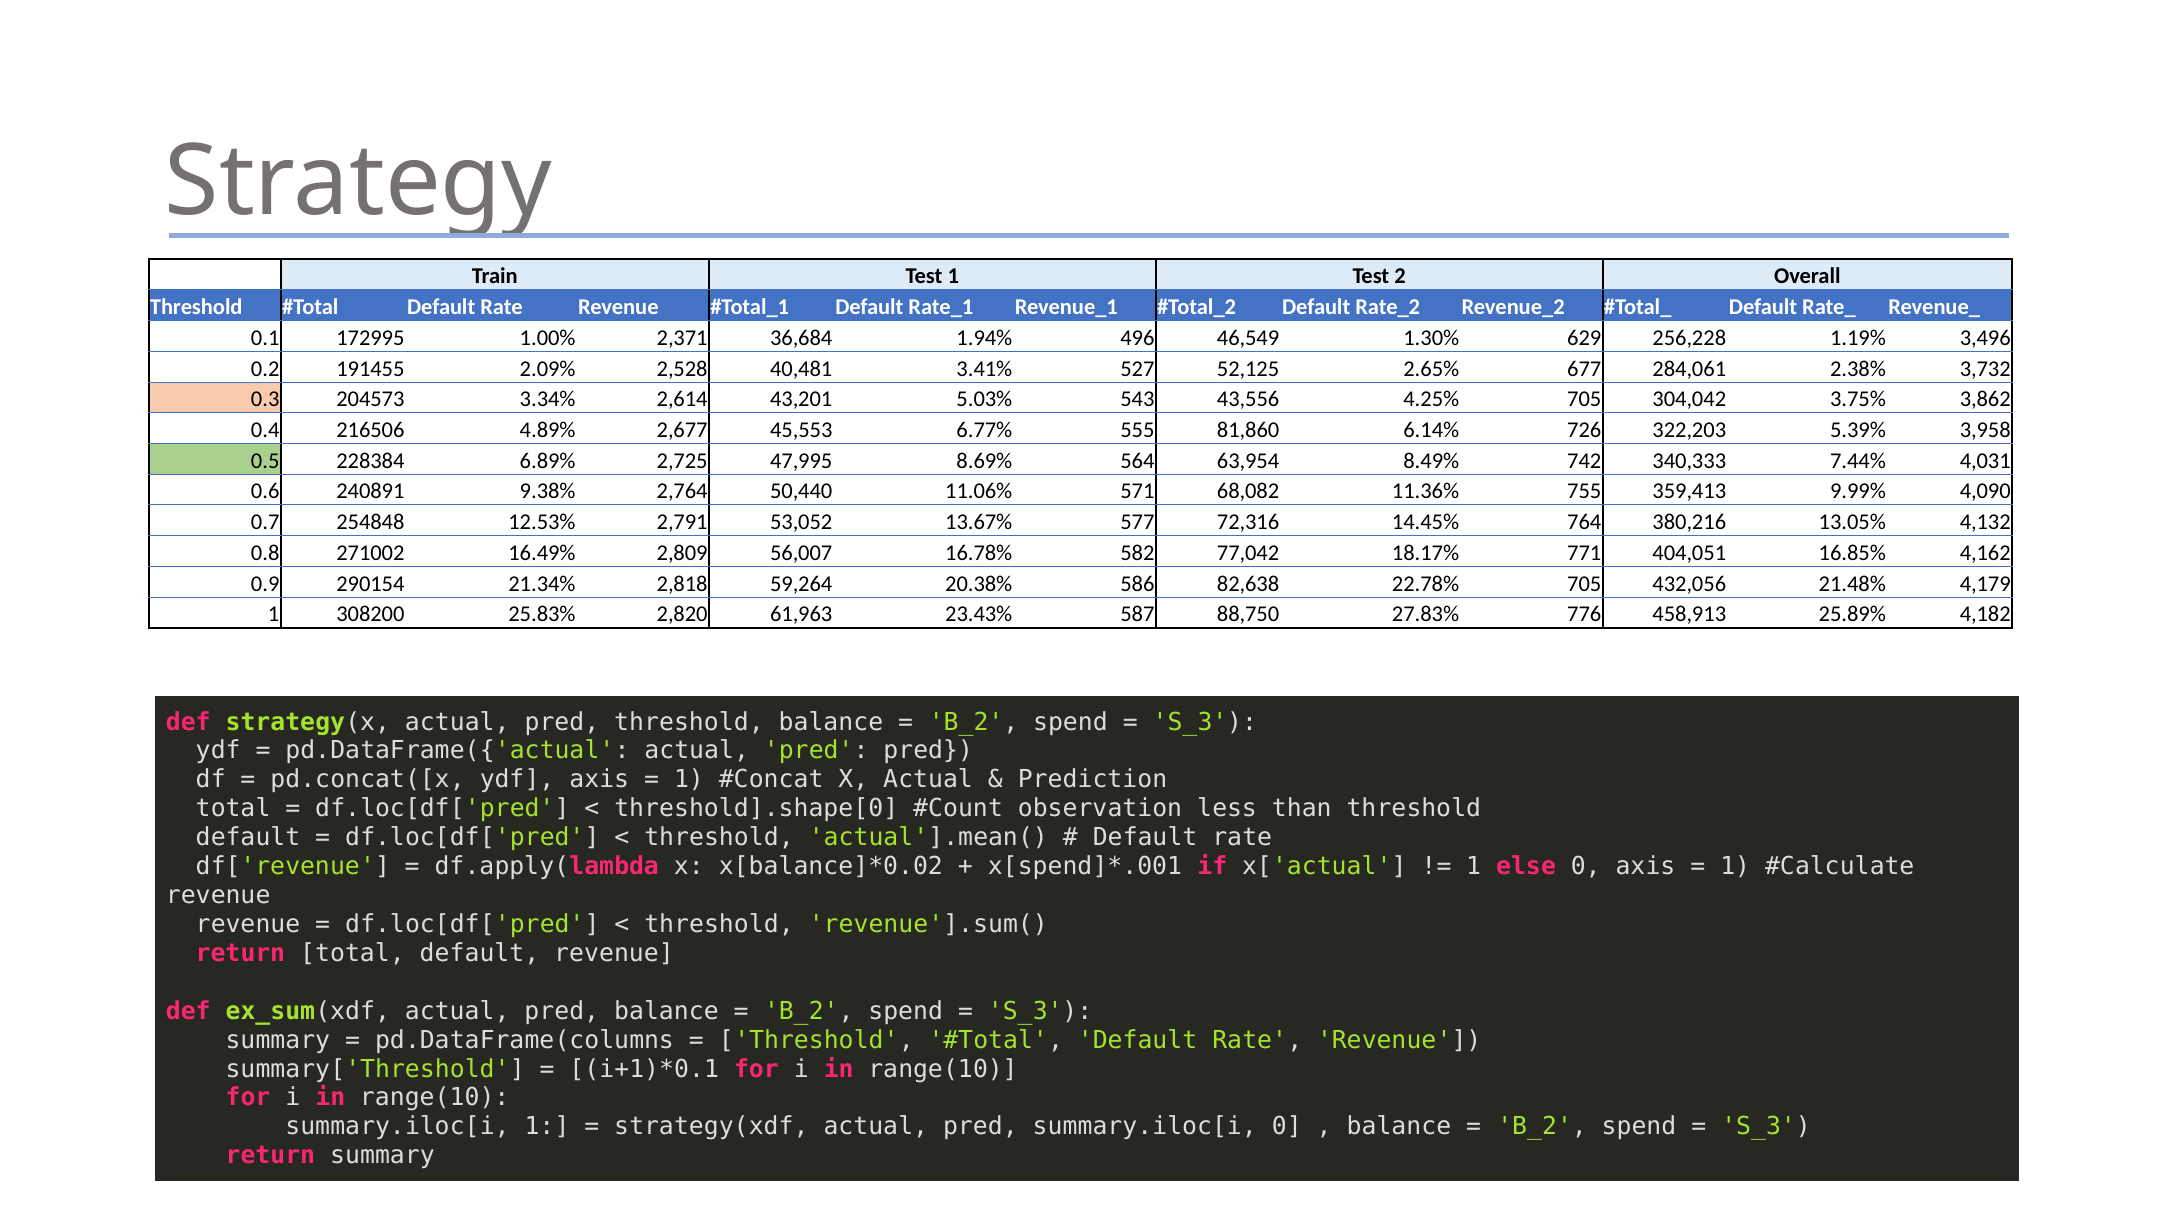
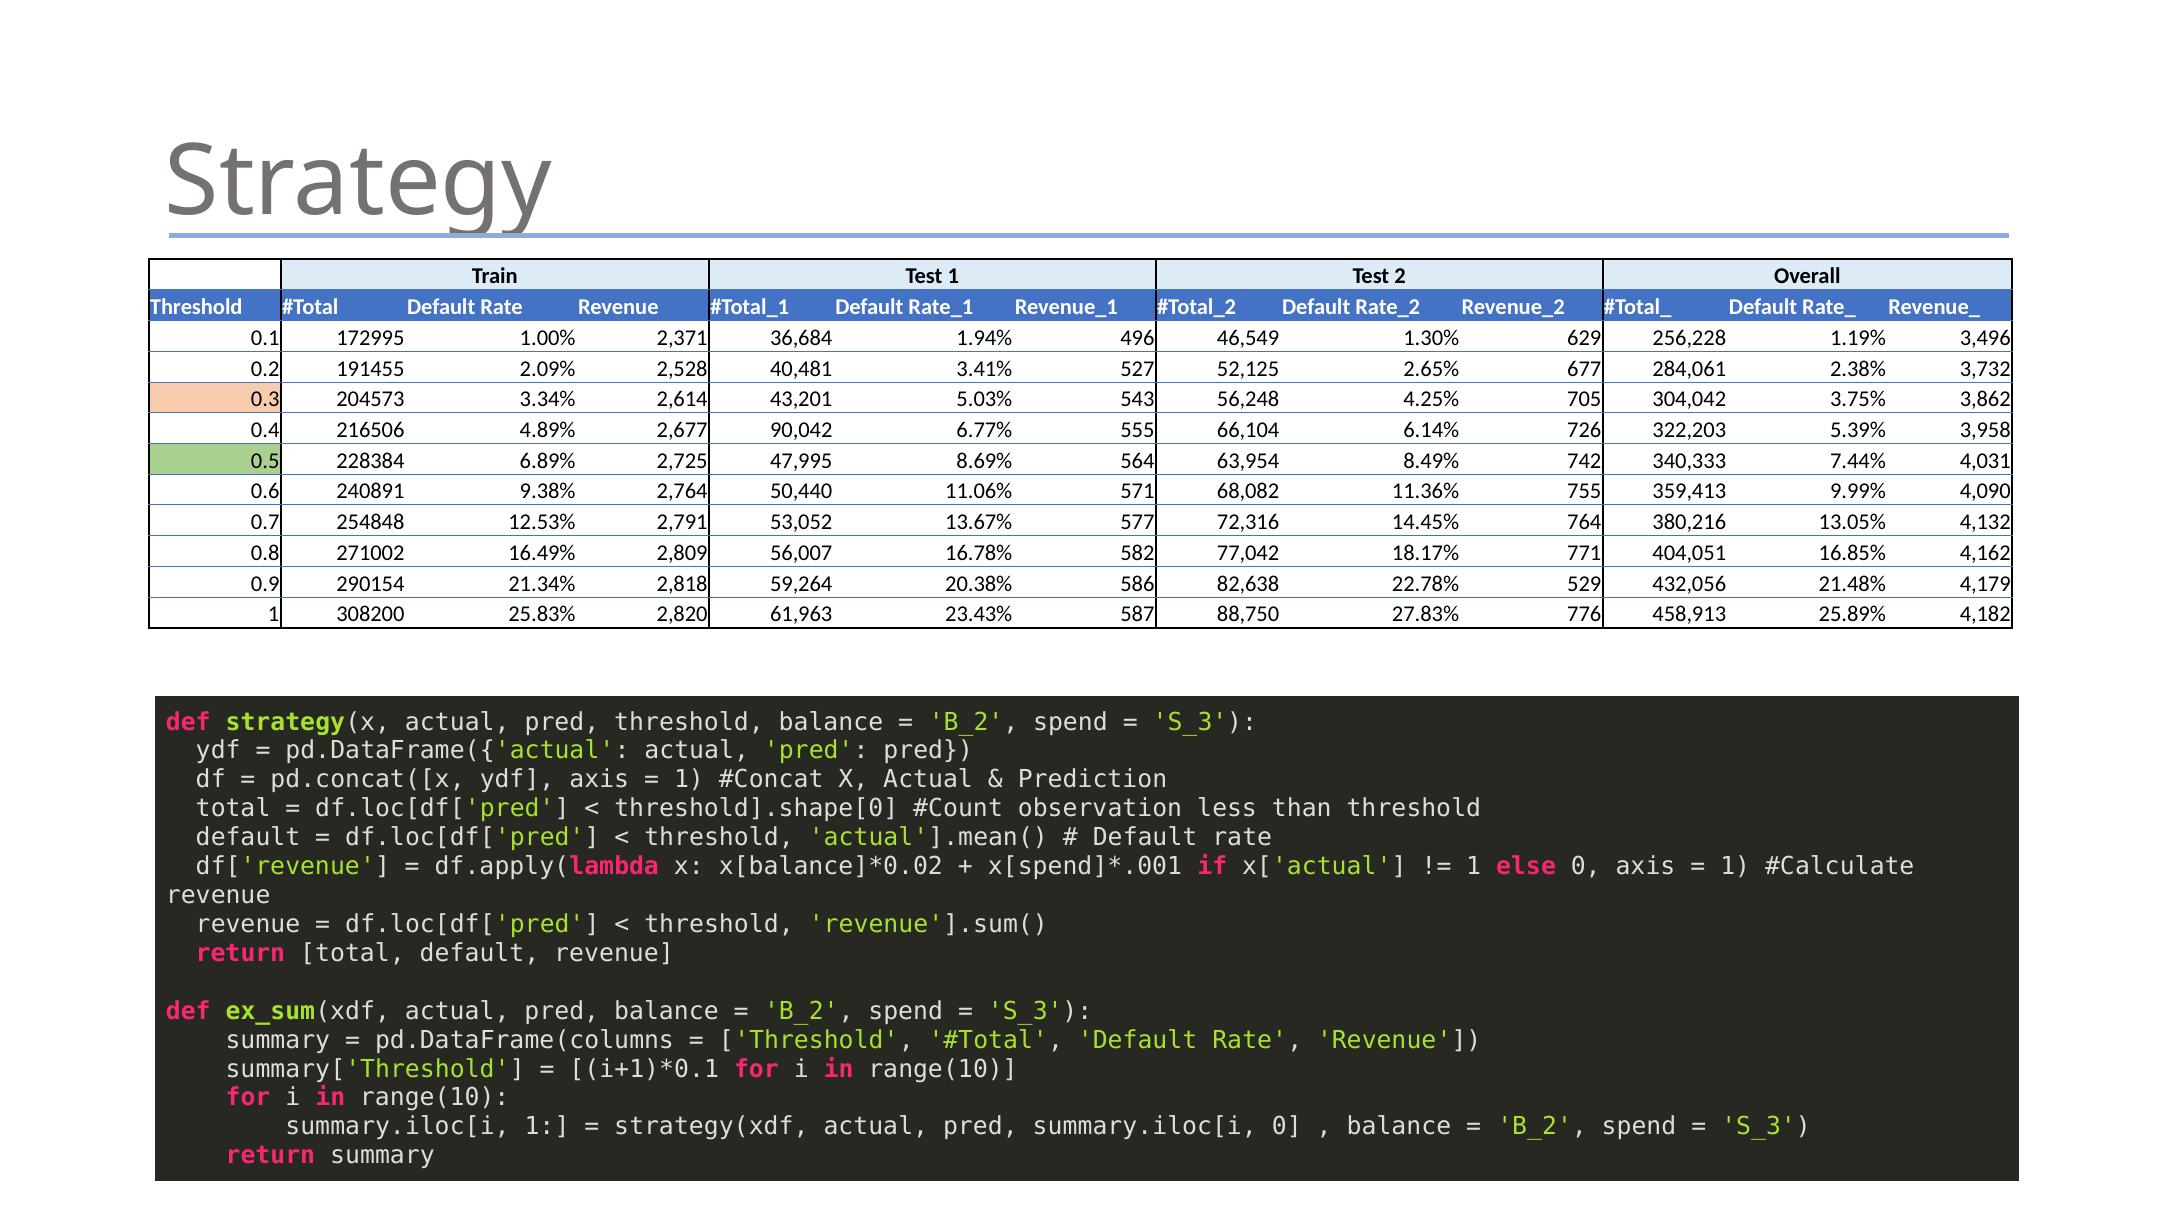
43,556: 43,556 -> 56,248
45,553: 45,553 -> 90,042
81,860: 81,860 -> 66,104
22.78% 705: 705 -> 529
